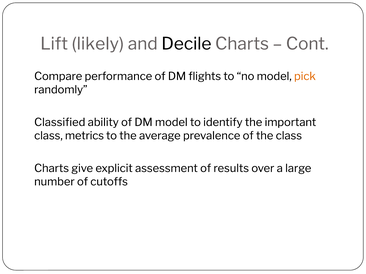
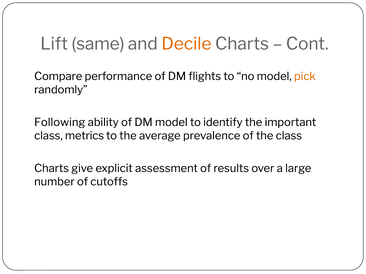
likely: likely -> same
Decile colour: black -> orange
Classified: Classified -> Following
